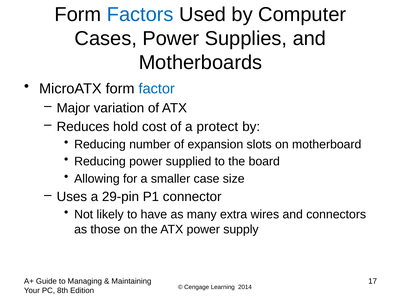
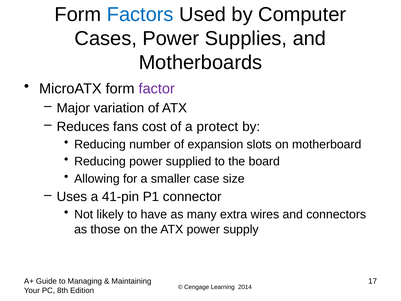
factor colour: blue -> purple
hold: hold -> fans
29-pin: 29-pin -> 41-pin
